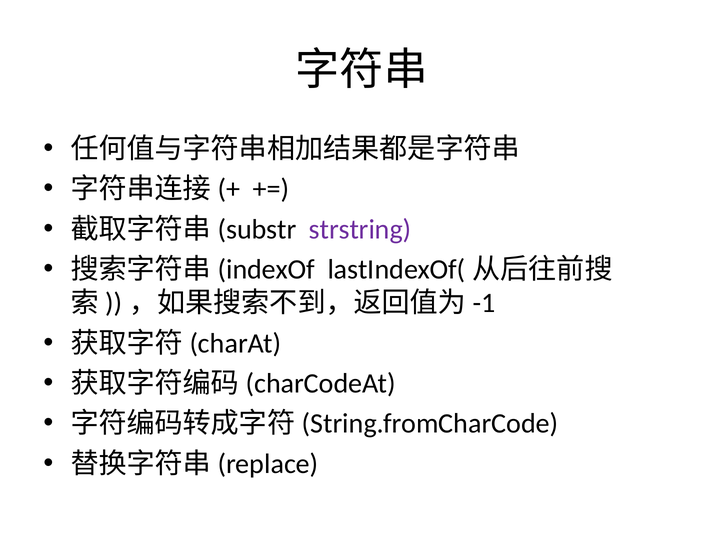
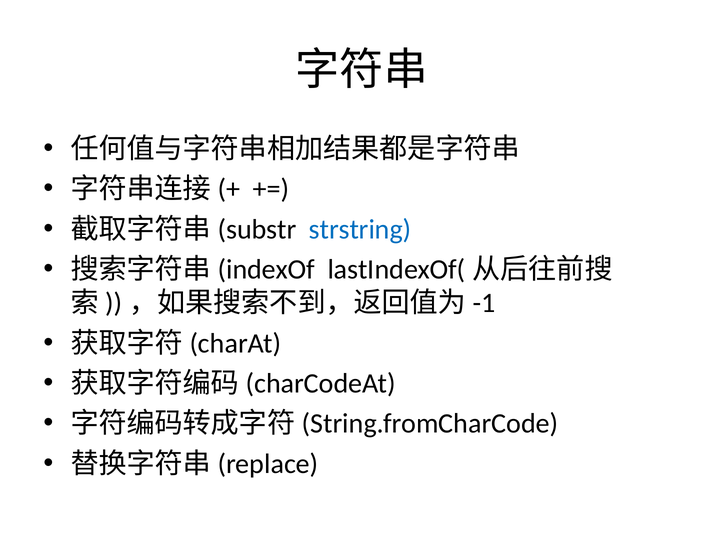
strstring colour: purple -> blue
